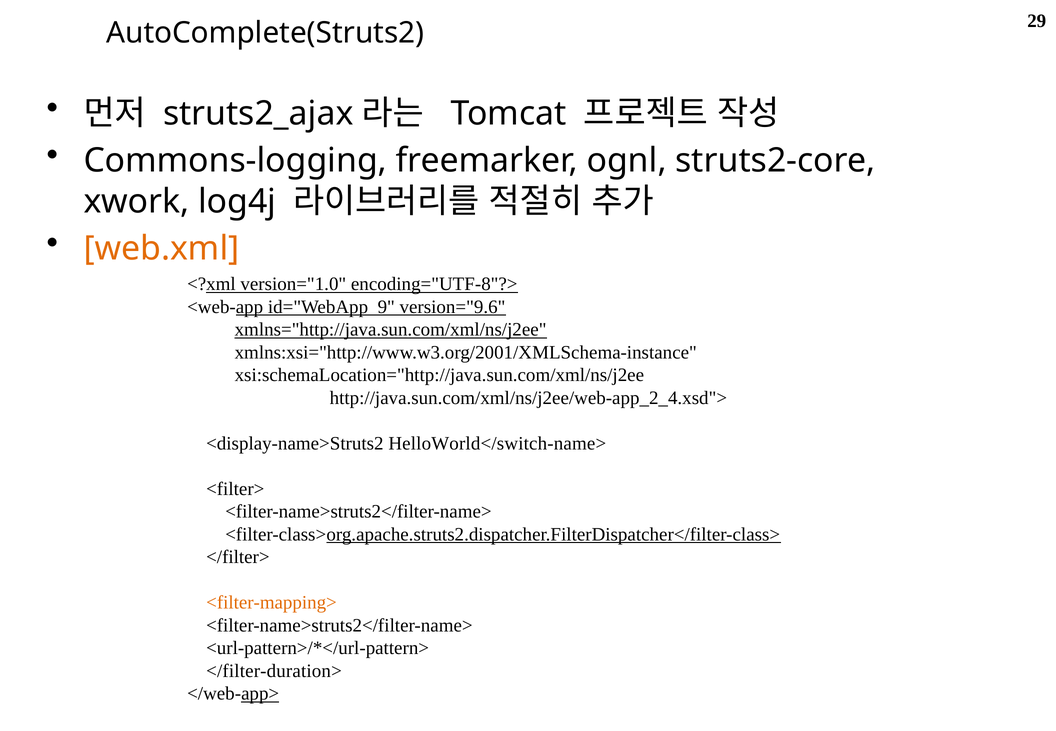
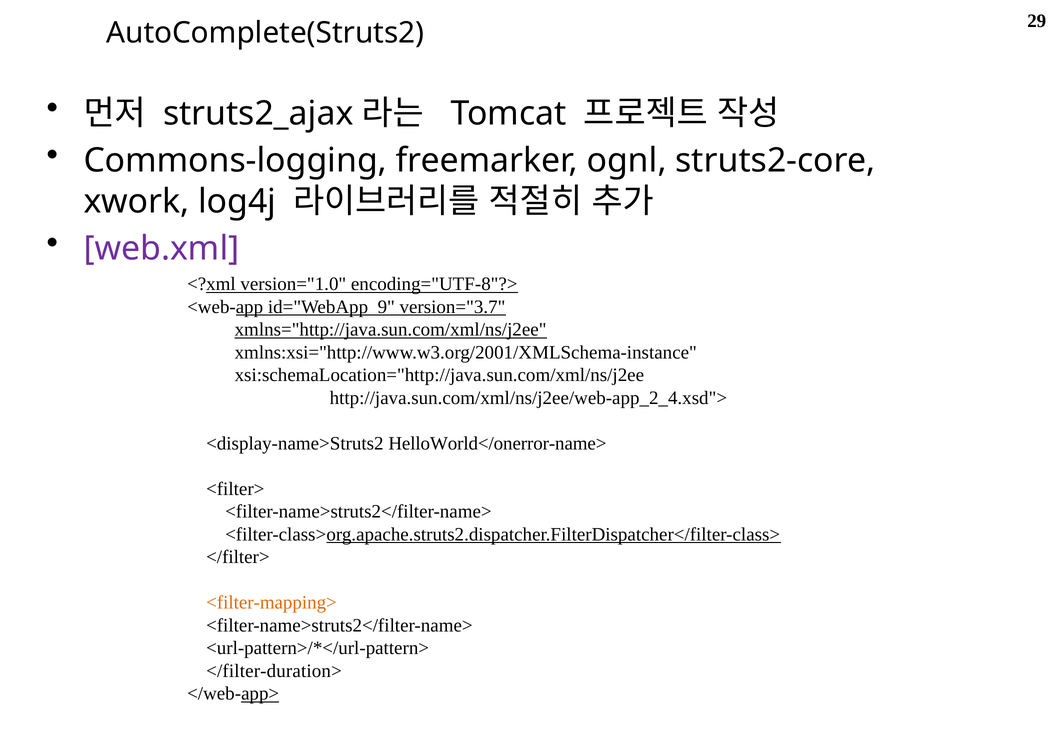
web.xml colour: orange -> purple
version="9.6: version="9.6 -> version="3.7
HelloWorld</switch-name>: HelloWorld</switch-name> -> HelloWorld</onerror-name>
